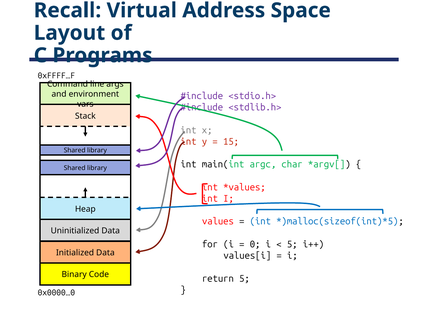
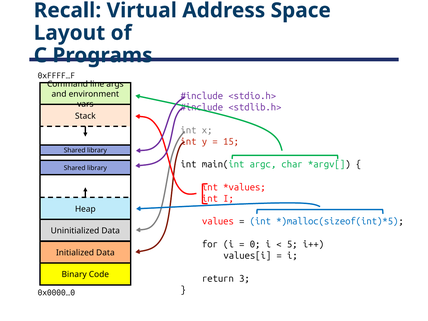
return 5: 5 -> 3
